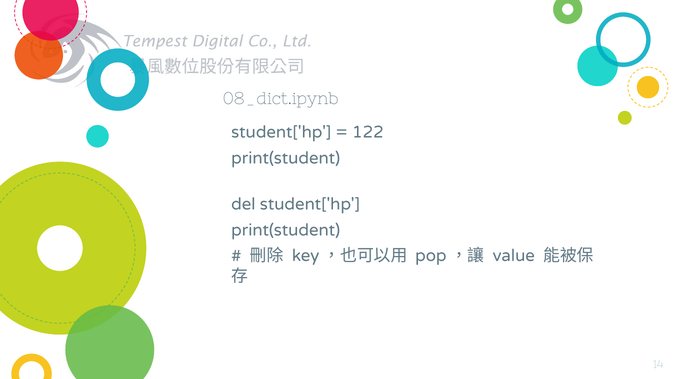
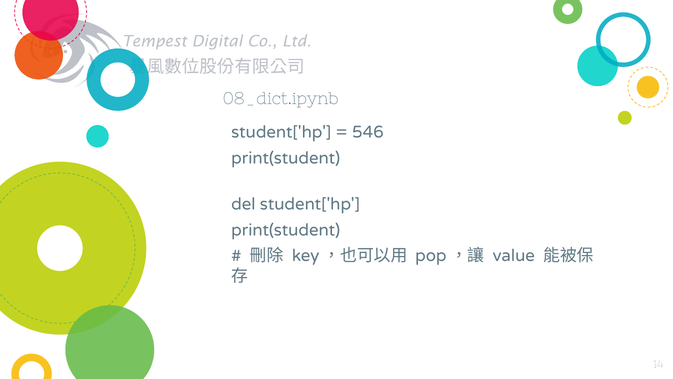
122: 122 -> 546
